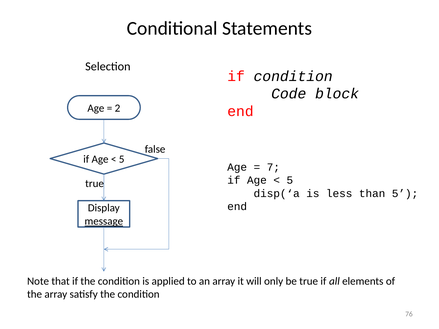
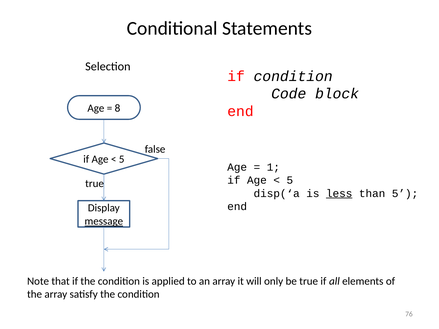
2: 2 -> 8
7: 7 -> 1
less underline: none -> present
